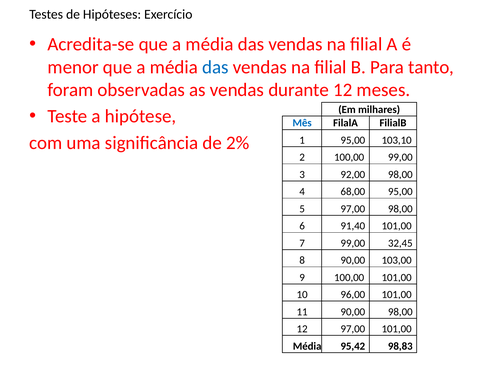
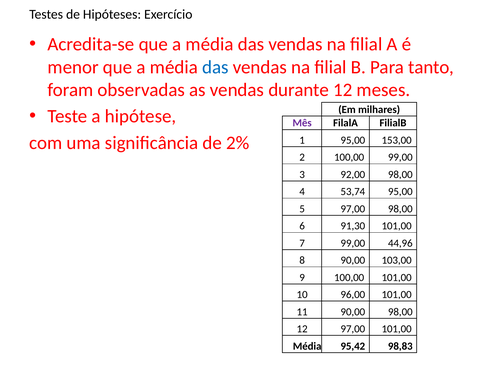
Mês colour: blue -> purple
103,10: 103,10 -> 153,00
68,00: 68,00 -> 53,74
91,40: 91,40 -> 91,30
32,45: 32,45 -> 44,96
